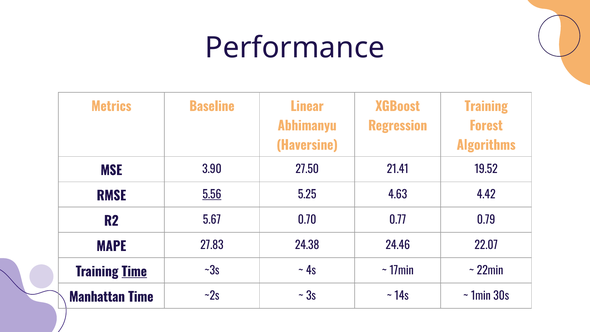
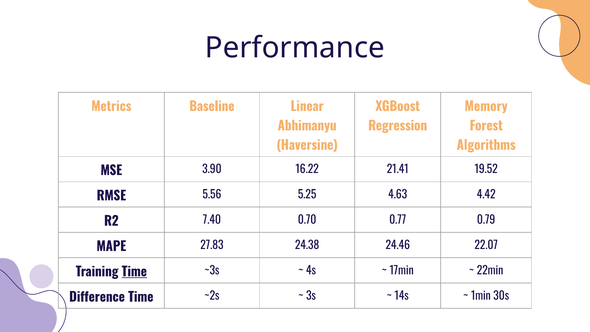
Training at (486, 107): Training -> Memory
27.50: 27.50 -> 16.22
5.56 underline: present -> none
5.67: 5.67 -> 7.40
Manhattan: Manhattan -> Difference
